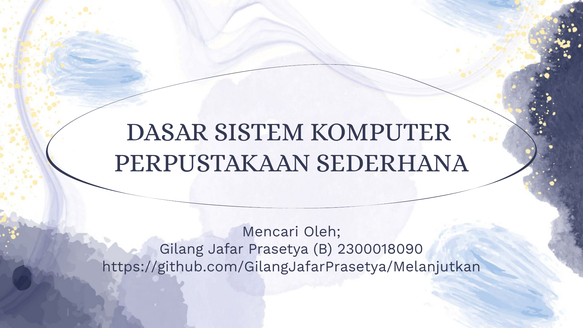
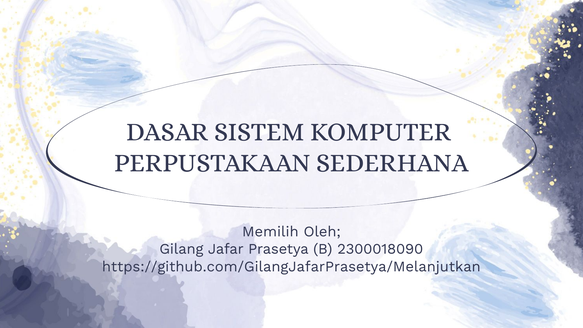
Mencari: Mencari -> Memilih
